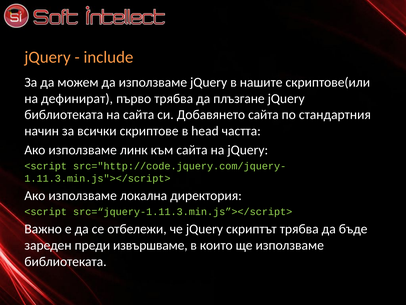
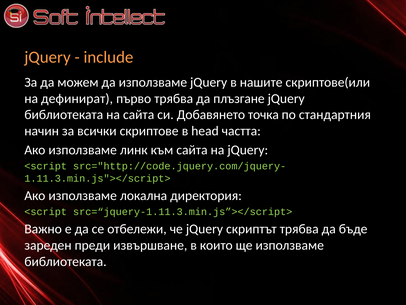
Добавянето сайта: сайта -> точка
извършваме: извършваме -> извършване
